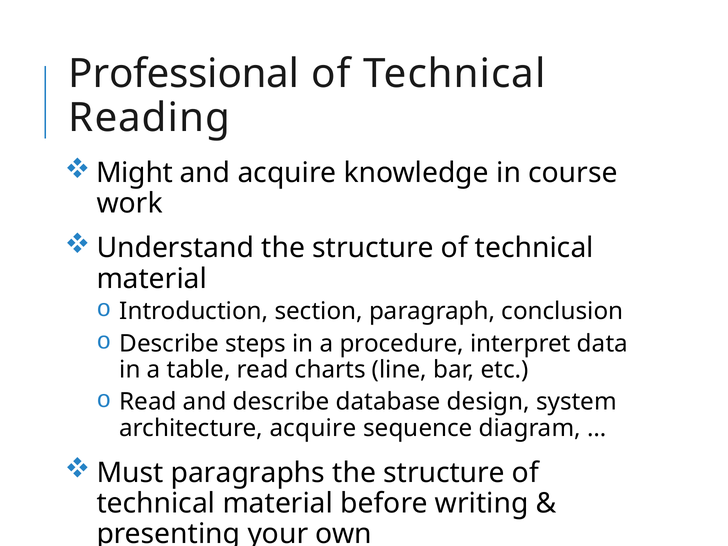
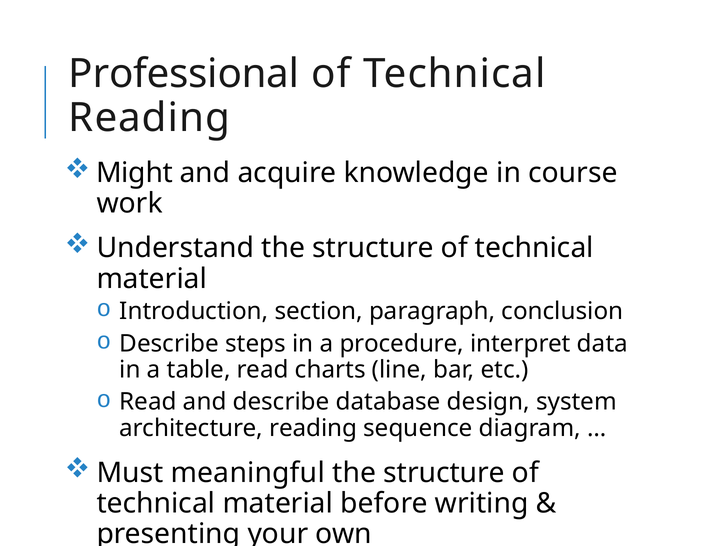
architecture acquire: acquire -> reading
paragraphs: paragraphs -> meaningful
